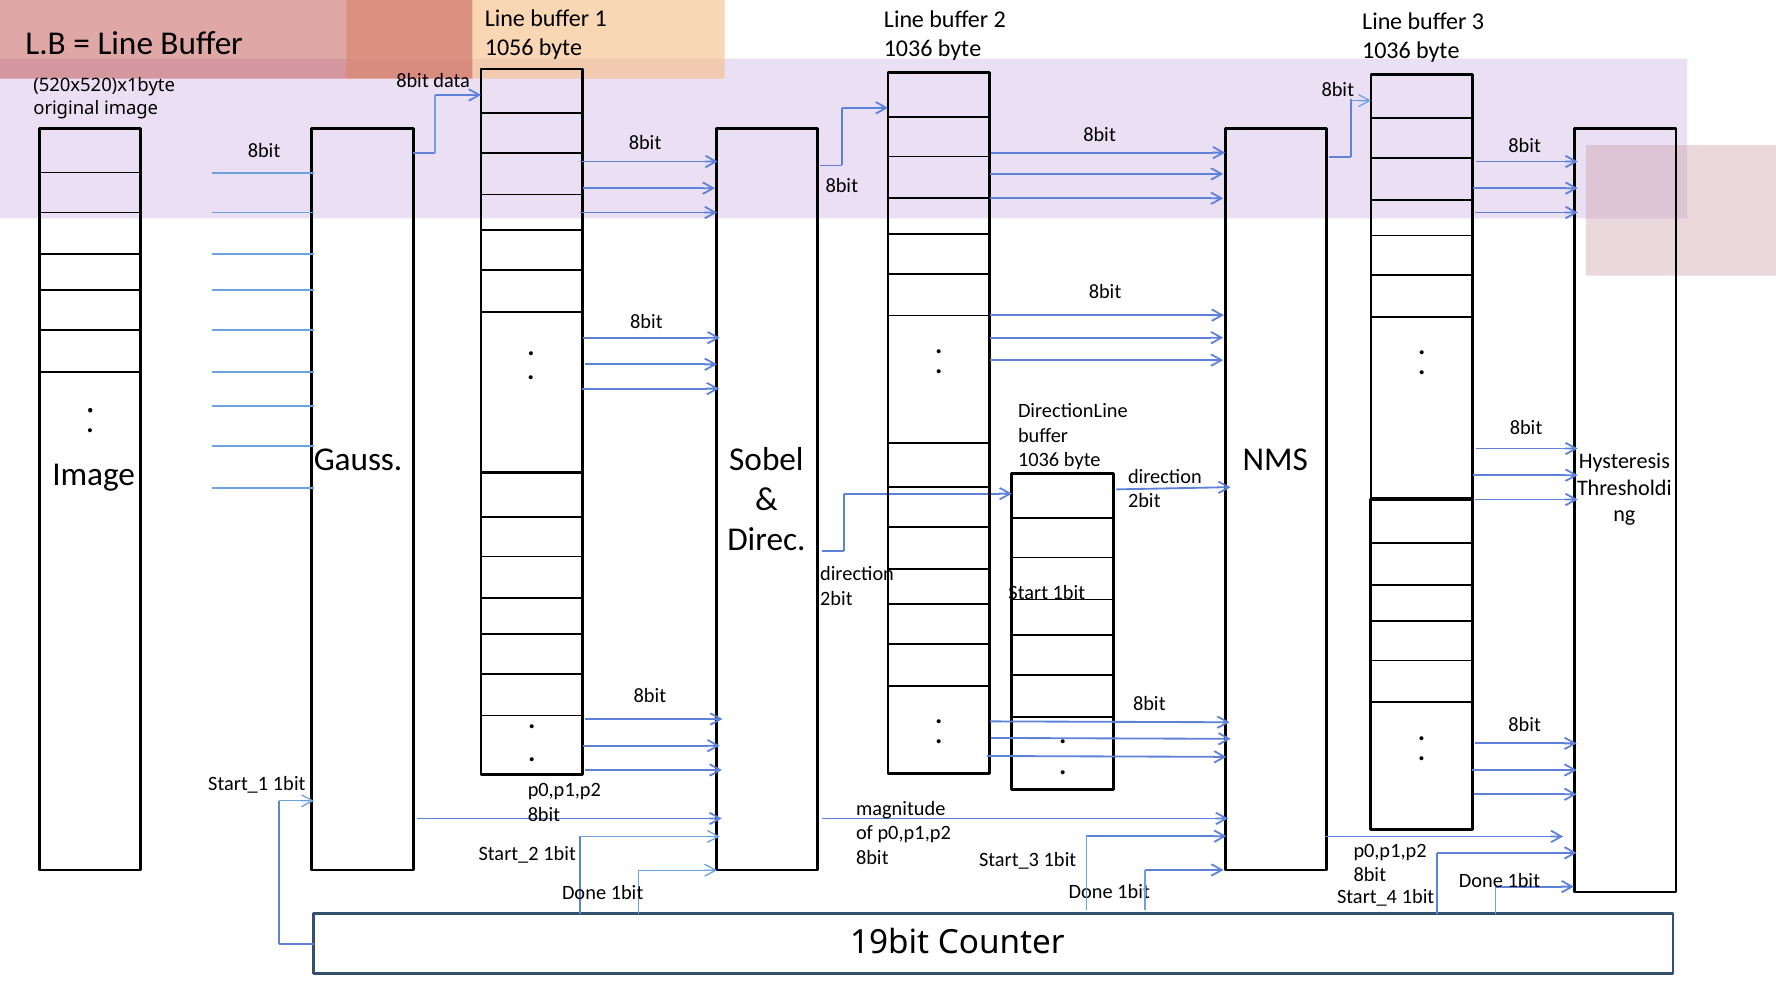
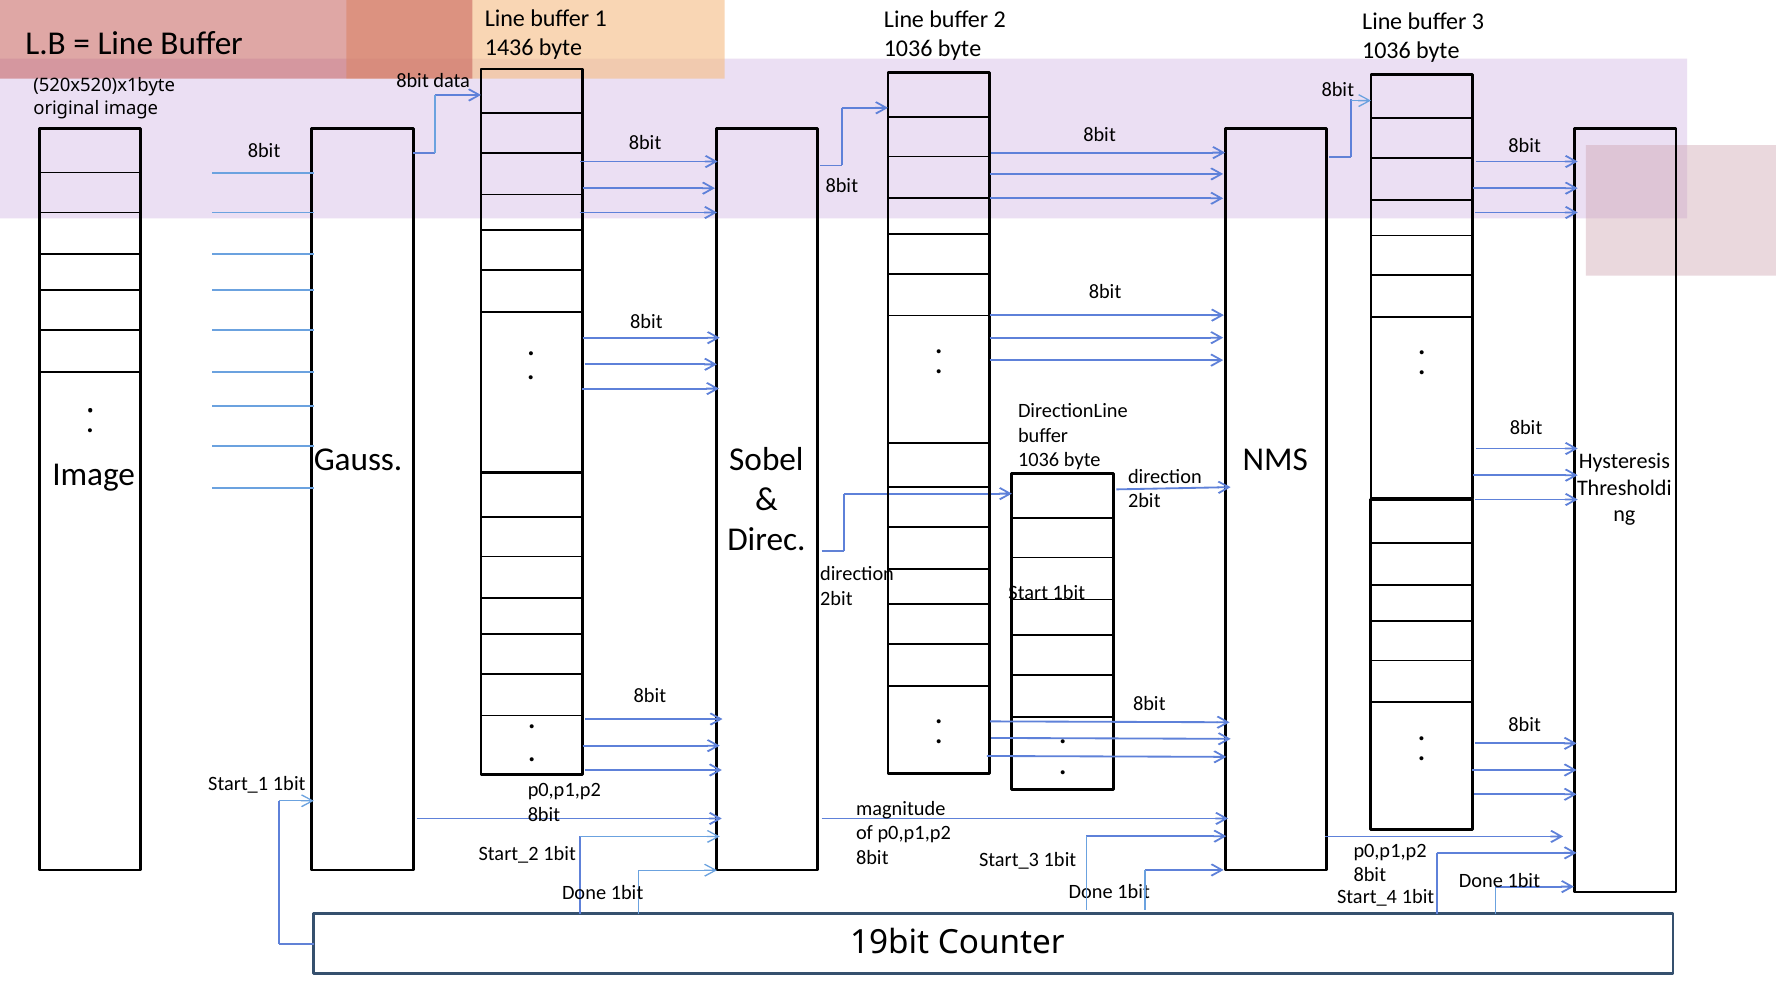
1056: 1056 -> 1436
